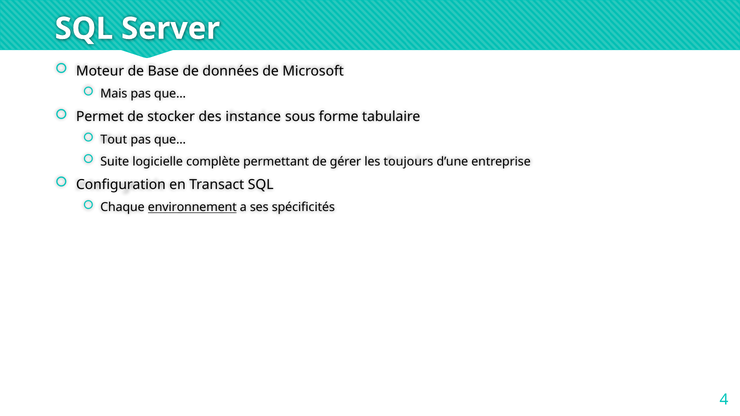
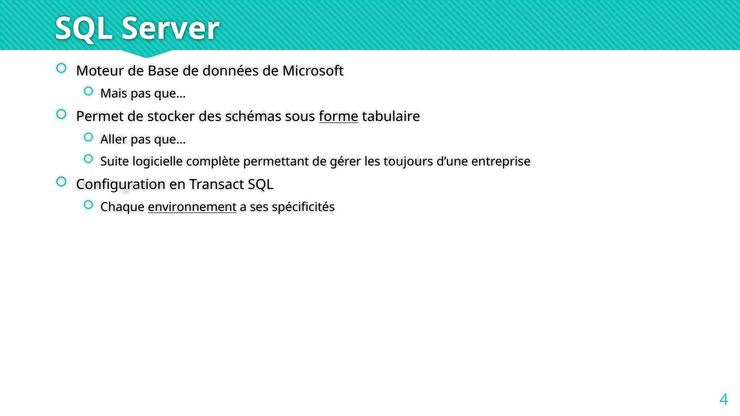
instance: instance -> schémas
forme underline: none -> present
Tout: Tout -> Aller
